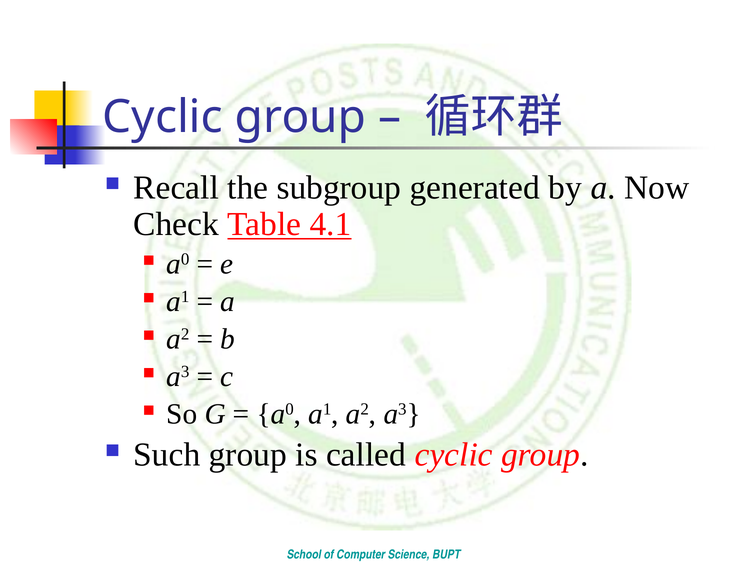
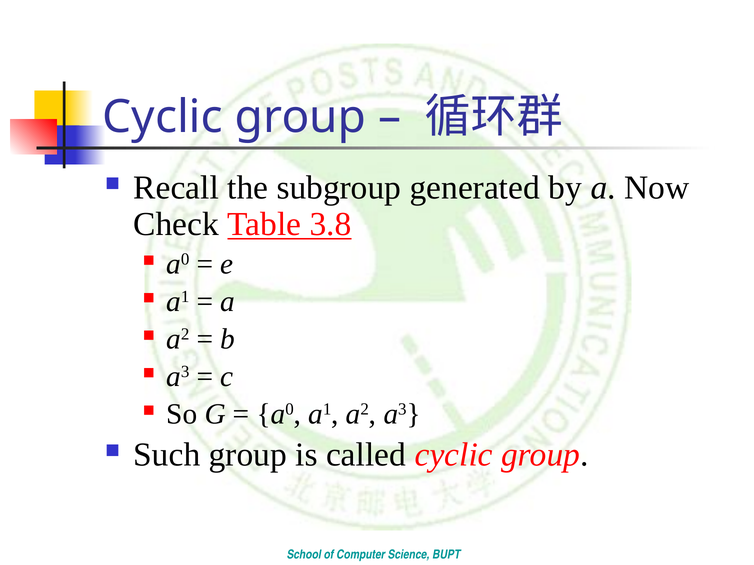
4.1: 4.1 -> 3.8
